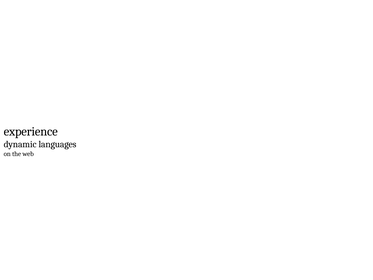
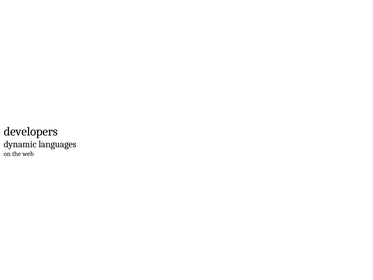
experience: experience -> developers
